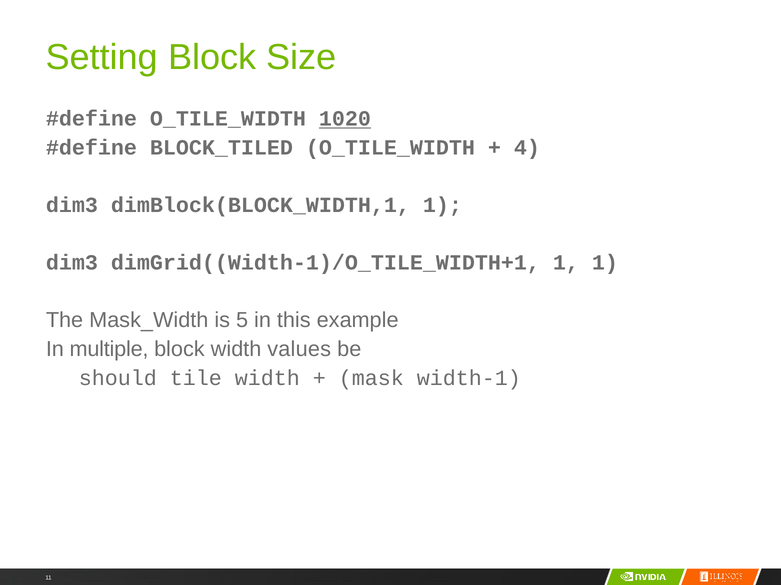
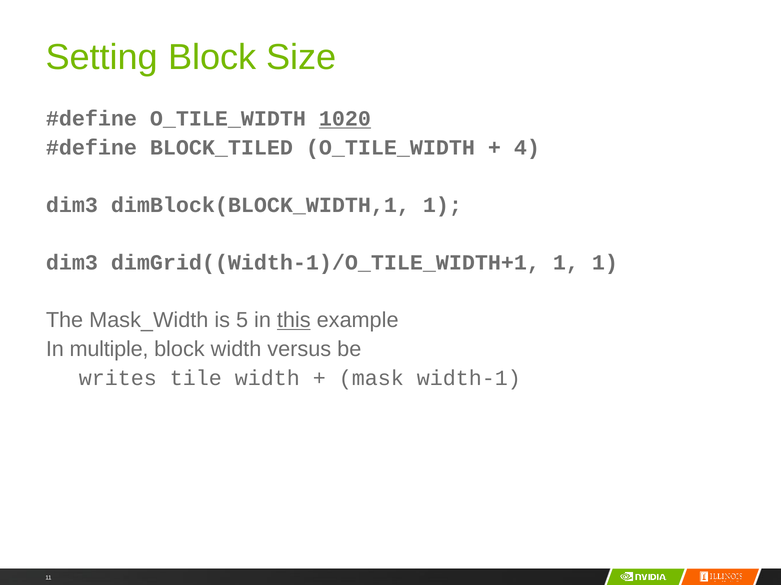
this underline: none -> present
values: values -> versus
should: should -> writes
